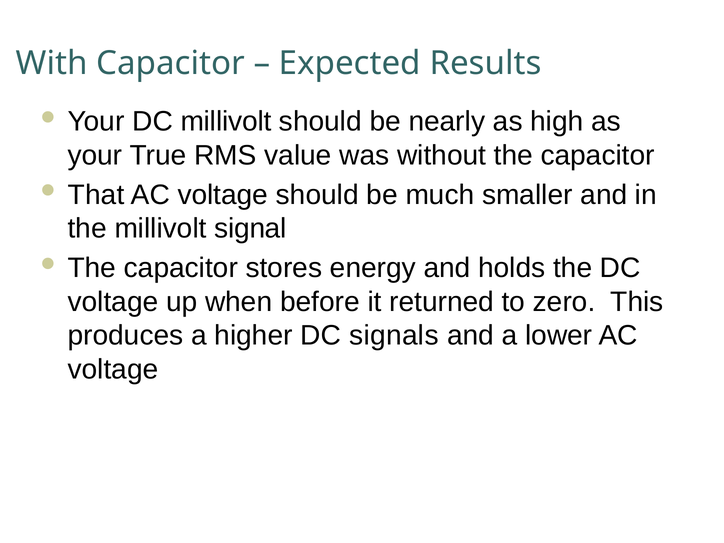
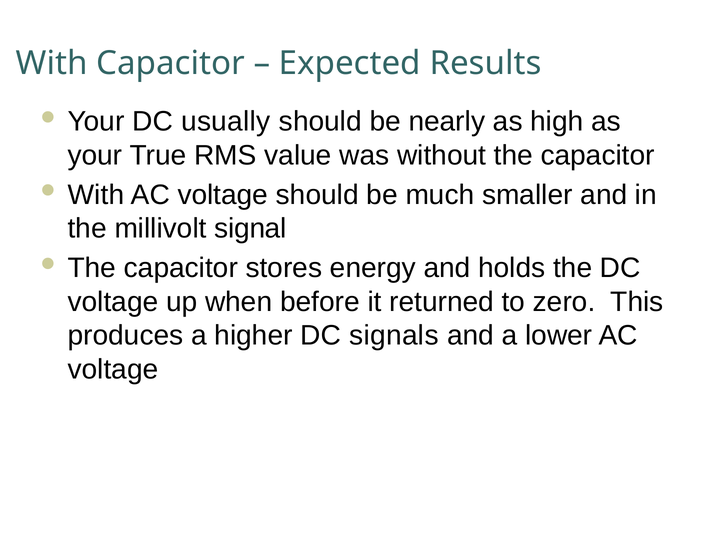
DC millivolt: millivolt -> usually
That at (96, 195): That -> With
